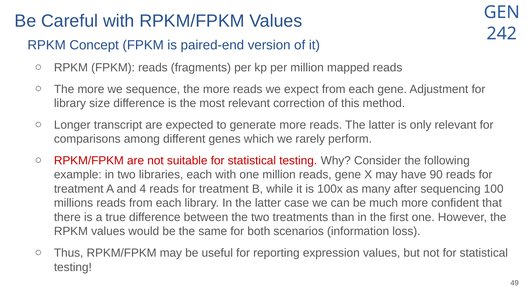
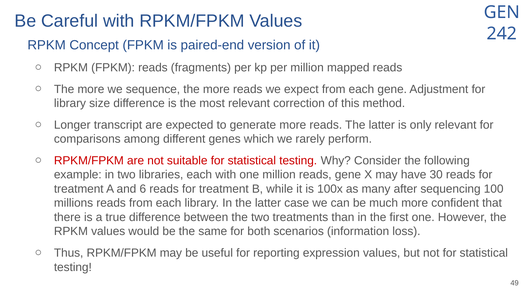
90: 90 -> 30
4: 4 -> 6
